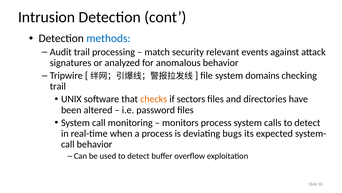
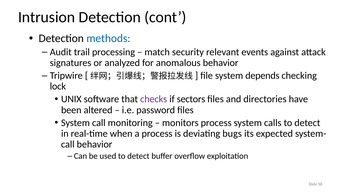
domains: domains -> depends
trail at (58, 86): trail -> lock
checks colour: orange -> purple
